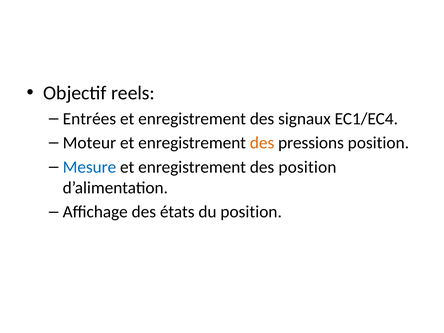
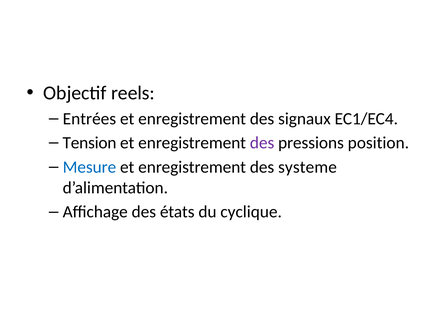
Moteur: Moteur -> Tension
des at (262, 143) colour: orange -> purple
des position: position -> systeme
du position: position -> cyclique
